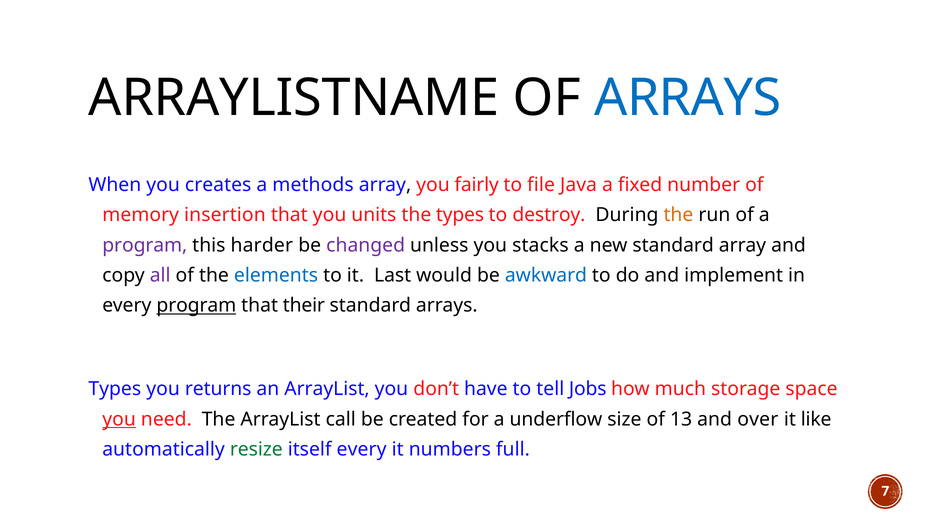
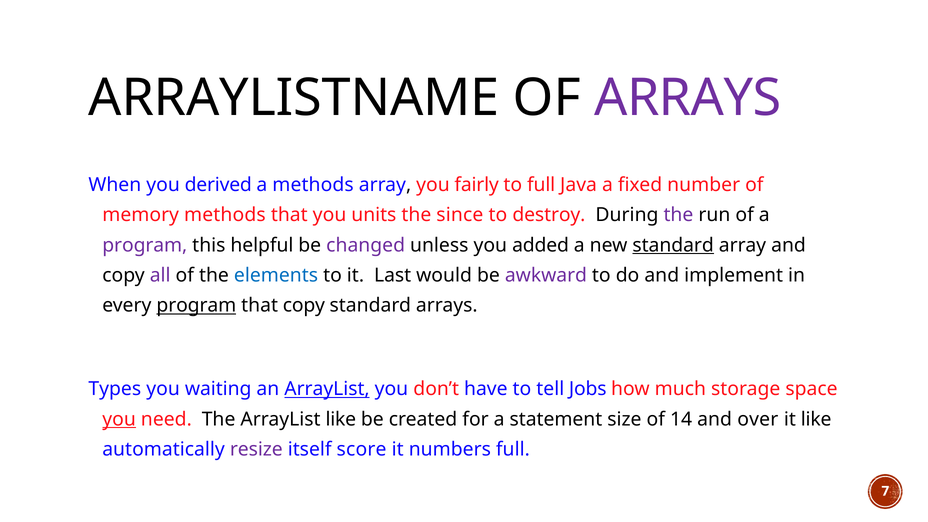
ARRAYS at (688, 98) colour: blue -> purple
creates: creates -> derived
to file: file -> full
memory insertion: insertion -> methods
the types: types -> since
the at (678, 215) colour: orange -> purple
harder: harder -> helpful
stacks: stacks -> added
standard at (673, 245) underline: none -> present
awkward colour: blue -> purple
that their: their -> copy
returns: returns -> waiting
ArrayList at (327, 389) underline: none -> present
ArrayList call: call -> like
underflow: underflow -> statement
13: 13 -> 14
resize colour: green -> purple
itself every: every -> score
